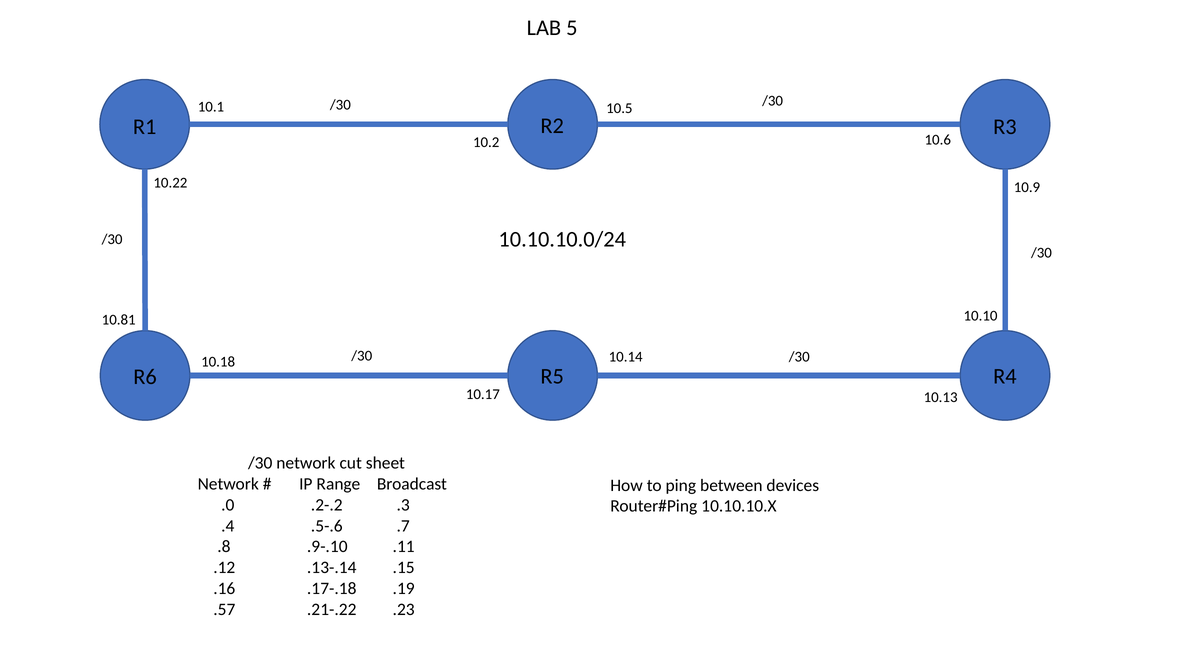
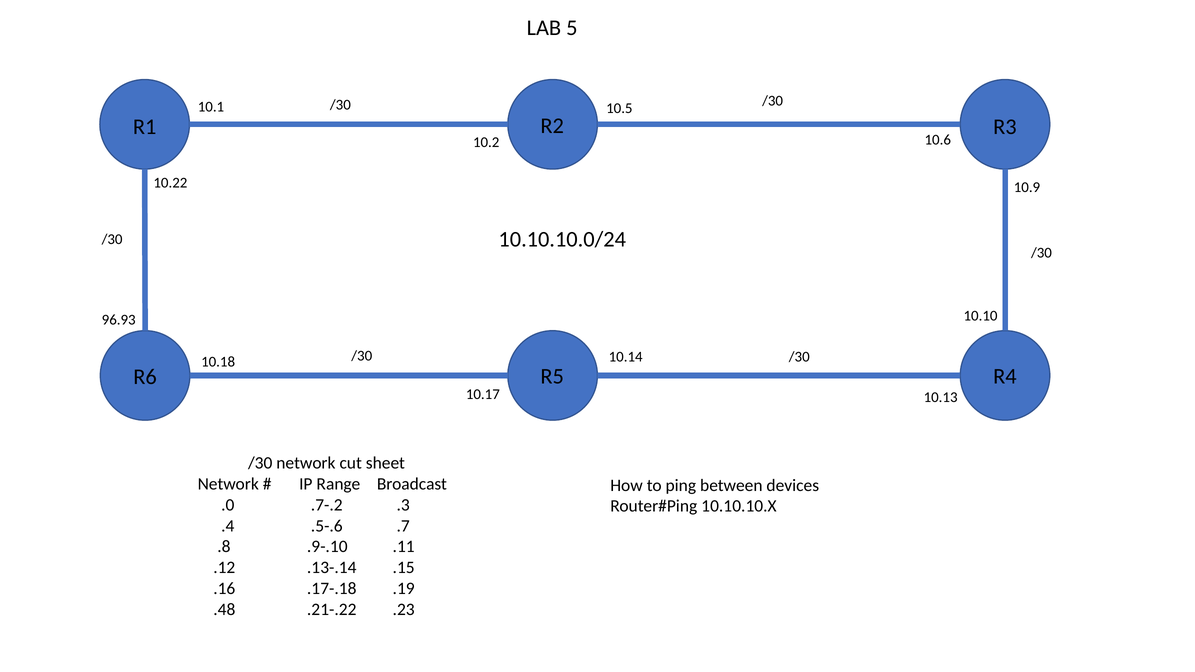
10.81: 10.81 -> 96.93
.2-.2: .2-.2 -> .7-.2
.57: .57 -> .48
